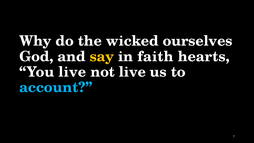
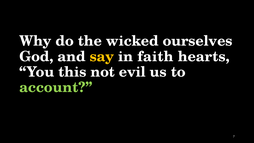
You live: live -> this
not live: live -> evil
account colour: light blue -> light green
